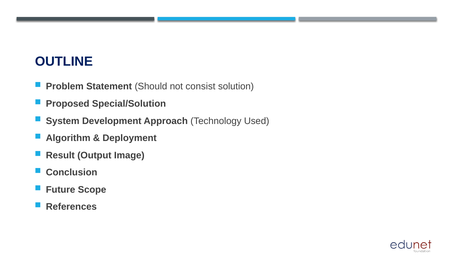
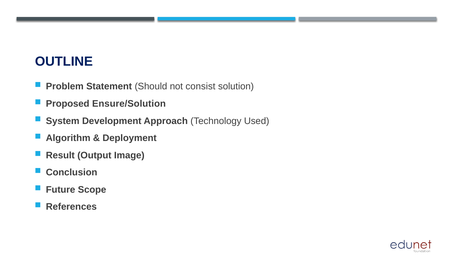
Special/Solution: Special/Solution -> Ensure/Solution
